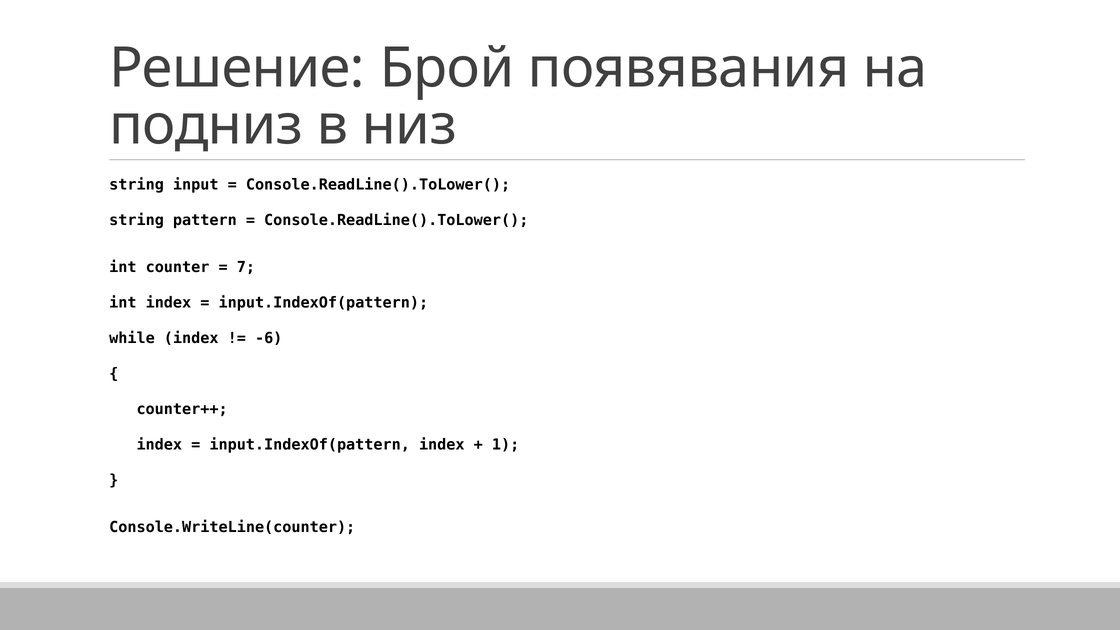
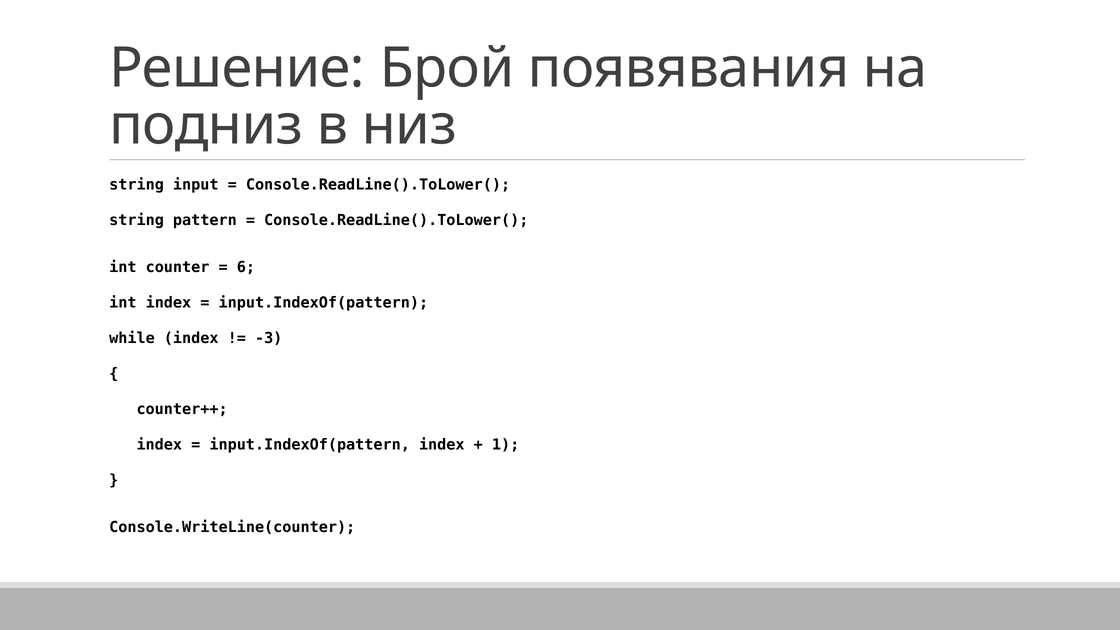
7: 7 -> 6
-6: -6 -> -3
